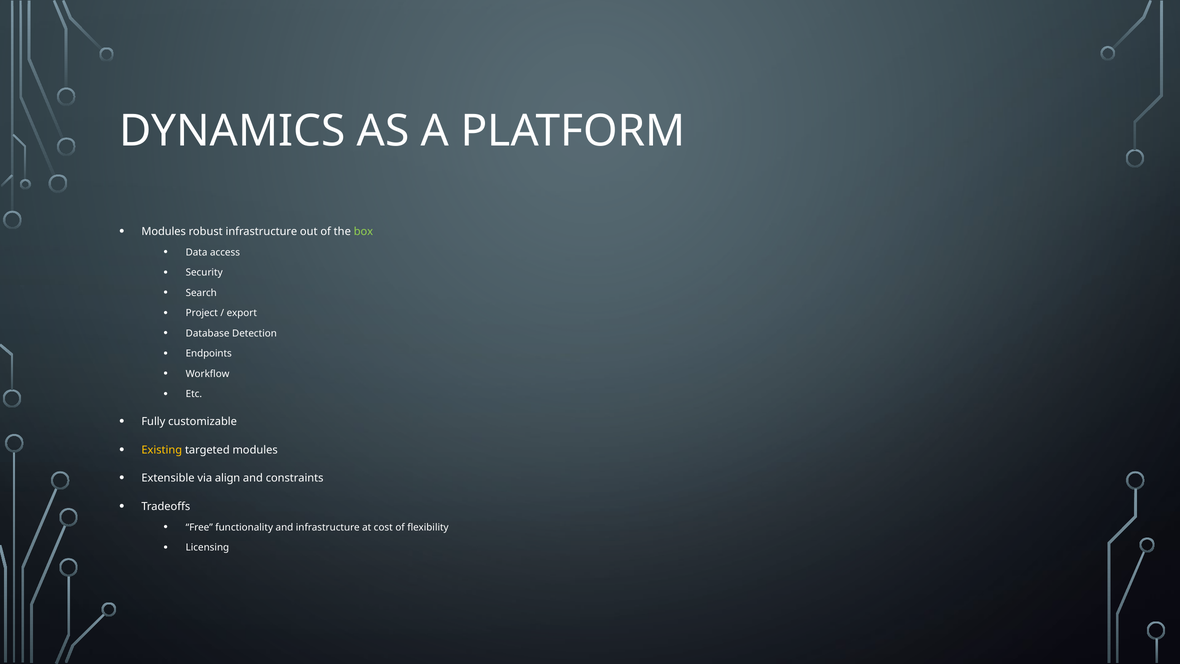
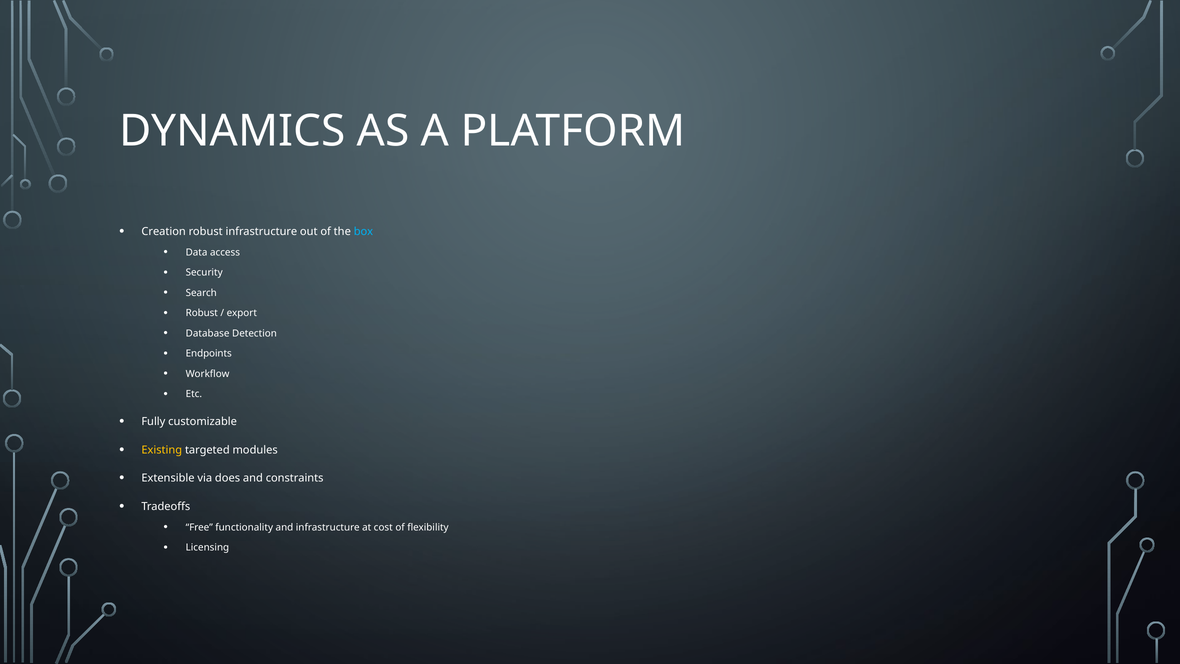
Modules at (164, 231): Modules -> Creation
box colour: light green -> light blue
Project at (202, 313): Project -> Robust
align: align -> does
